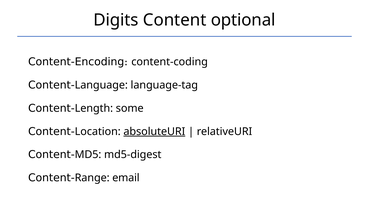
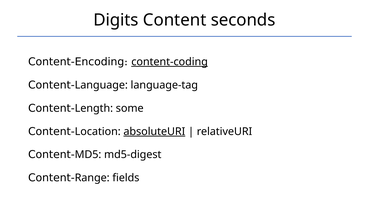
optional: optional -> seconds
content-coding underline: none -> present
email: email -> fields
